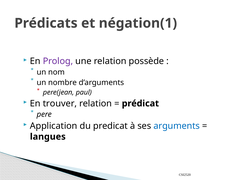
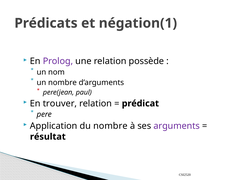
du predicat: predicat -> nombre
arguments colour: blue -> purple
langues: langues -> résultat
